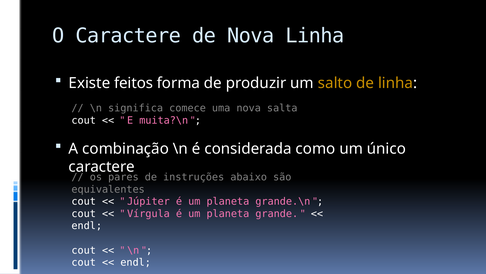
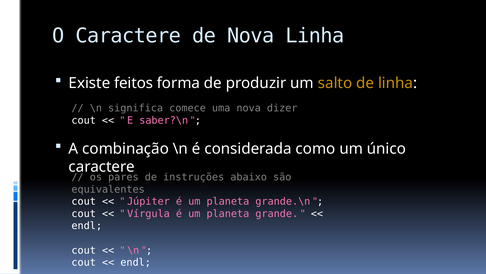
salta: salta -> dizer
muita?\n: muita?\n -> saber?\n
